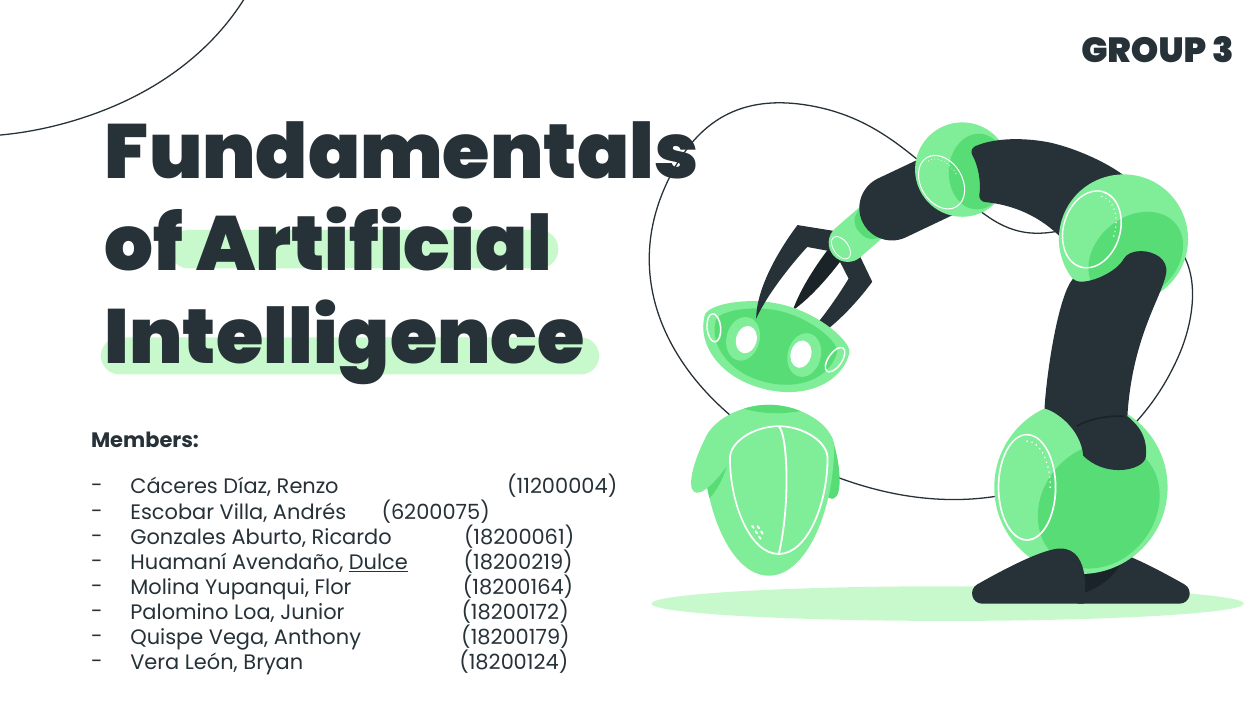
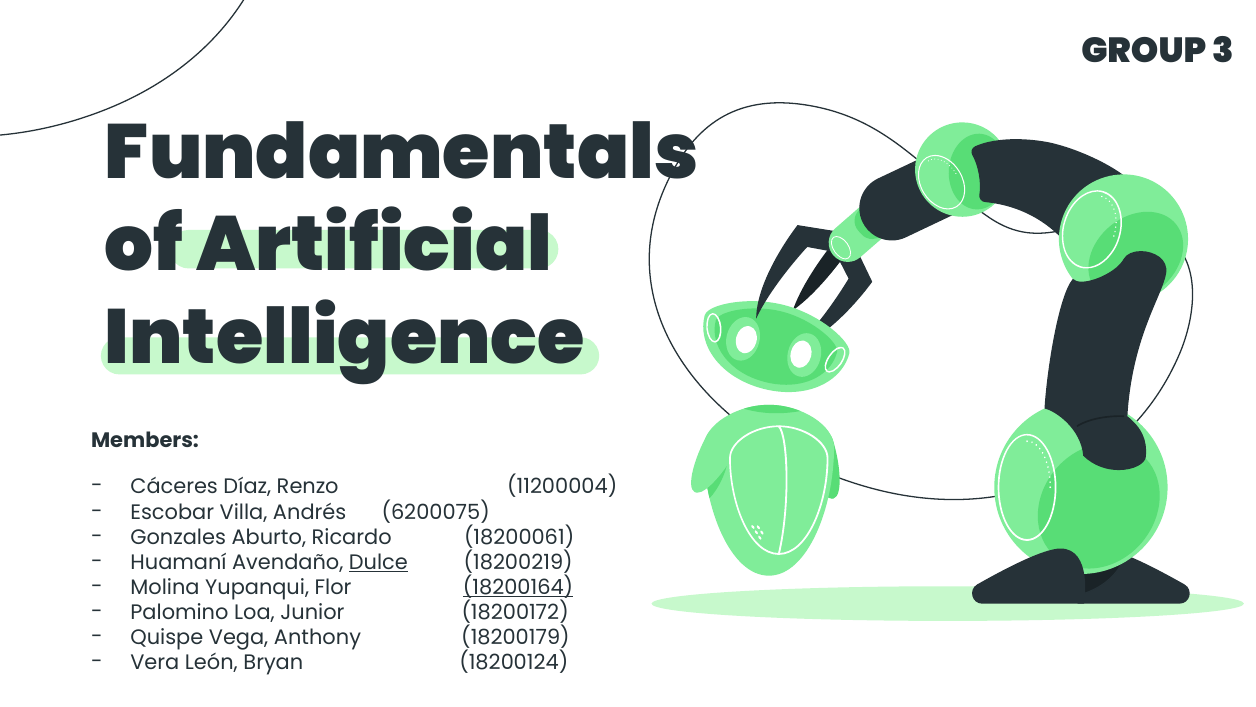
18200164 underline: none -> present
